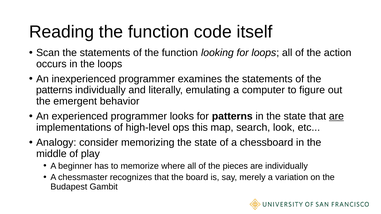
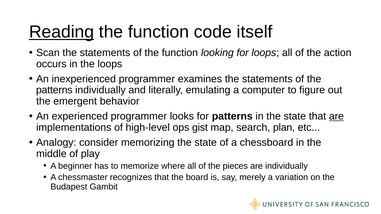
Reading underline: none -> present
this: this -> gist
look: look -> plan
